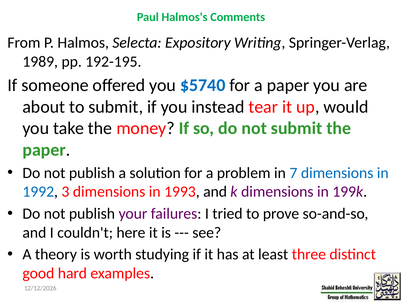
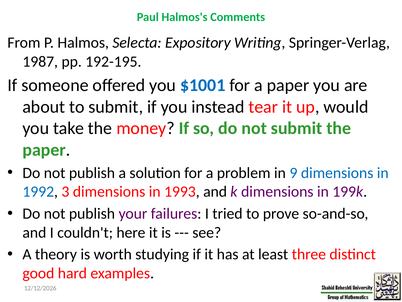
1989: 1989 -> 1987
$5740: $5740 -> $1001
7: 7 -> 9
